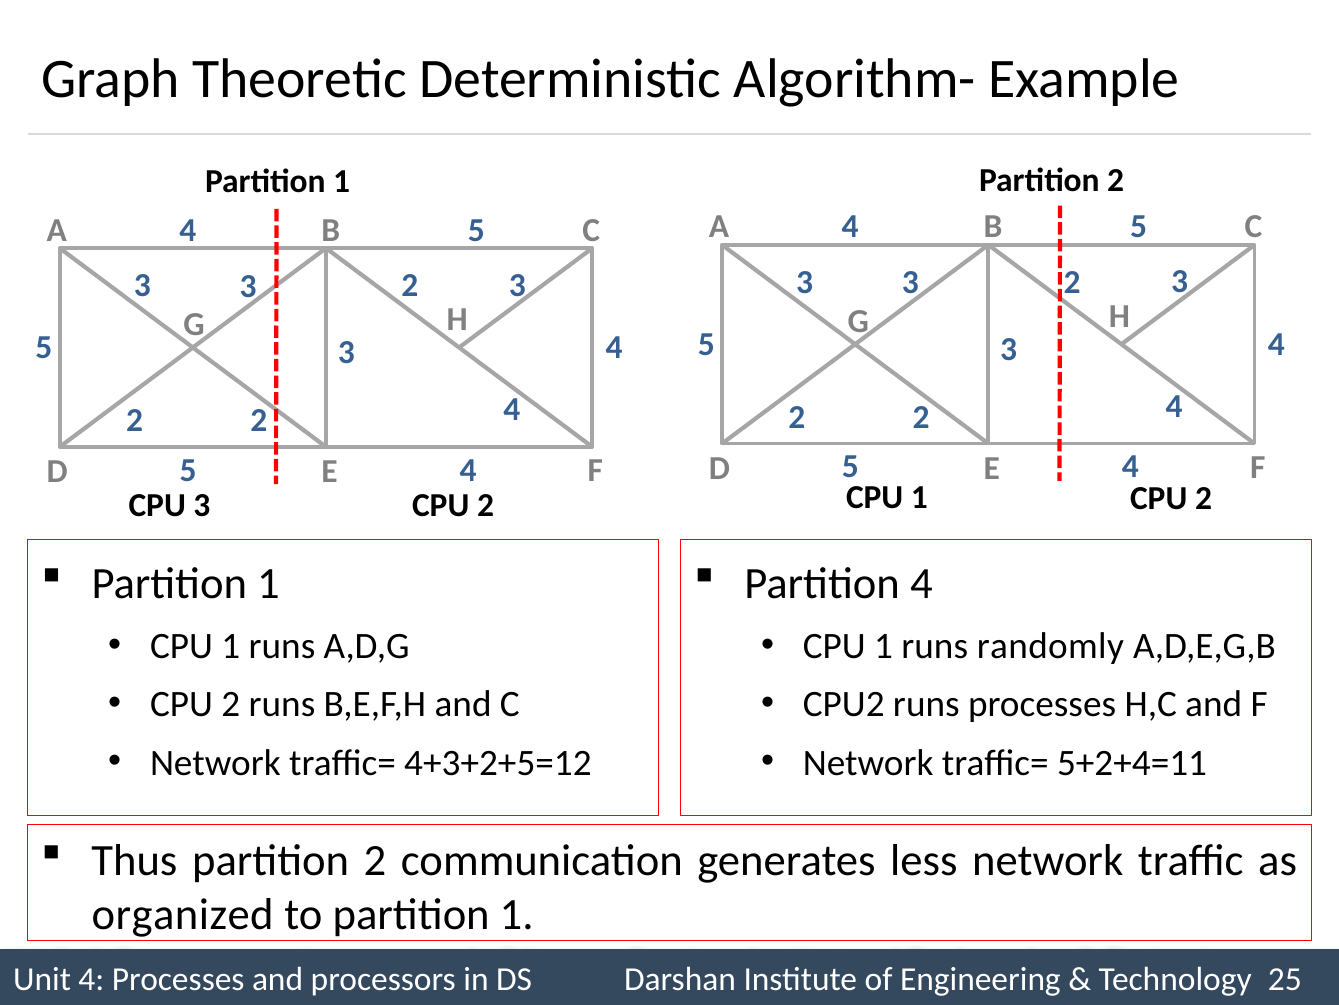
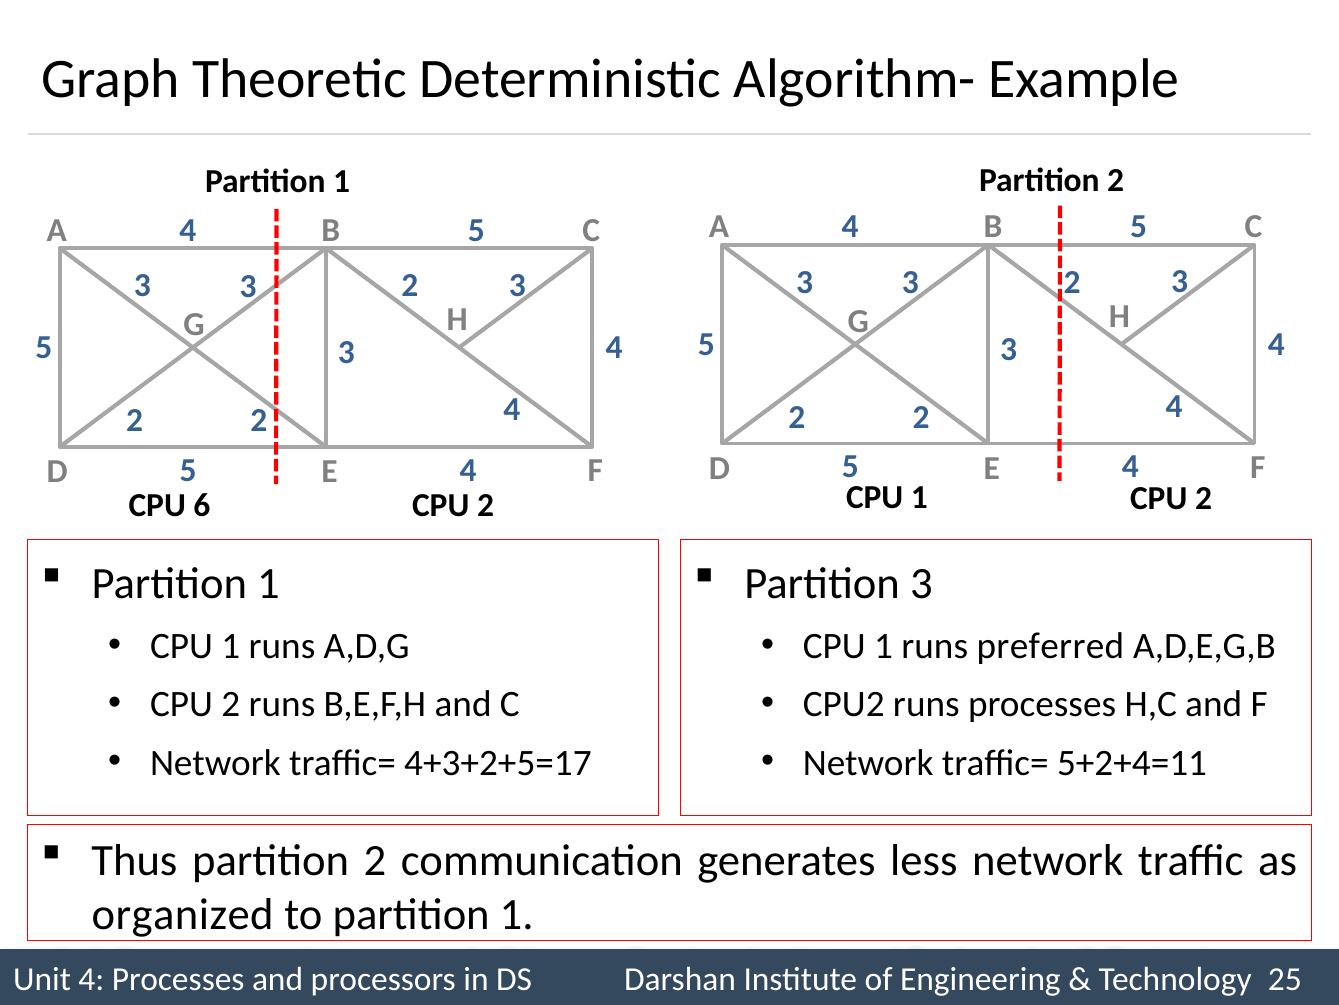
CPU 3: 3 -> 6
Partition 4: 4 -> 3
randomly: randomly -> preferred
4+3+2+5=12: 4+3+2+5=12 -> 4+3+2+5=17
